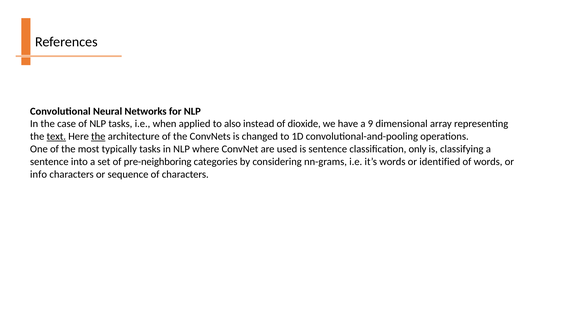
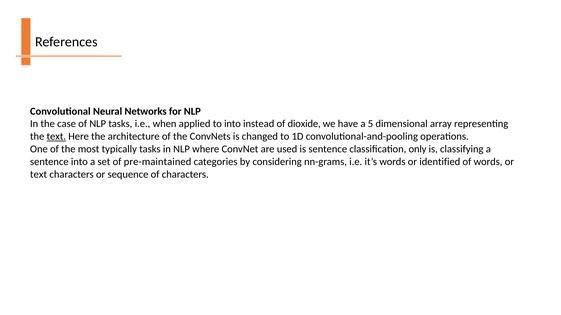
to also: also -> into
9: 9 -> 5
the at (98, 137) underline: present -> none
pre-neighboring: pre-neighboring -> pre-maintained
info at (39, 175): info -> text
